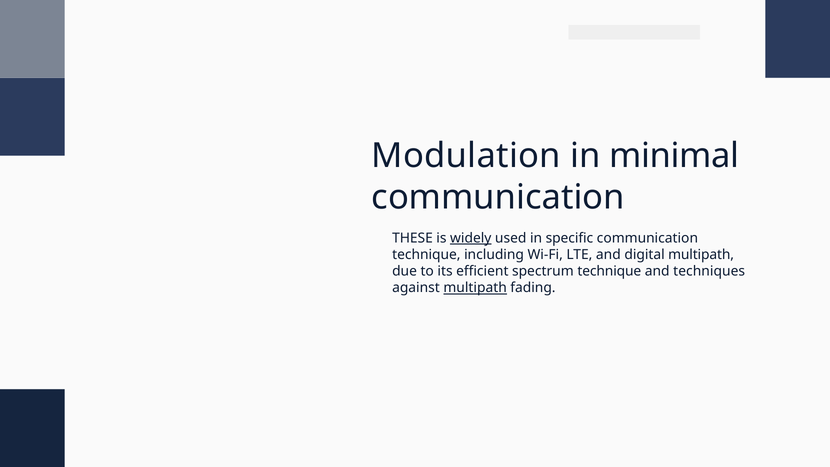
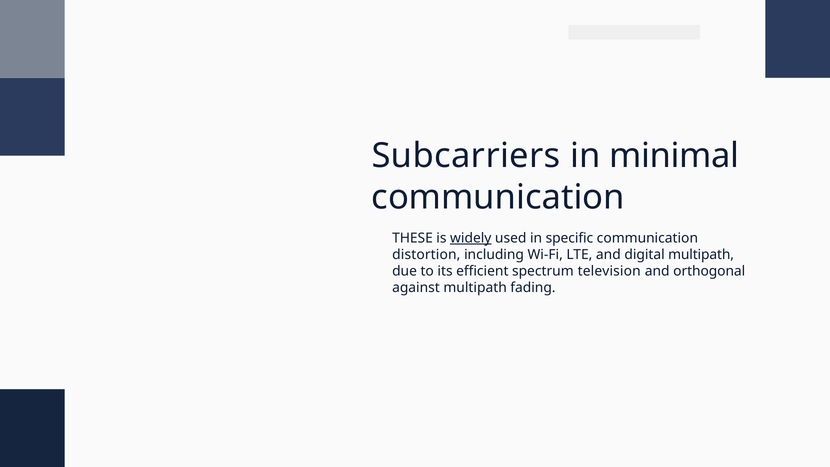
Modulation: Modulation -> Subcarriers
technique at (426, 255): technique -> distortion
spectrum technique: technique -> television
techniques: techniques -> orthogonal
multipath at (475, 288) underline: present -> none
